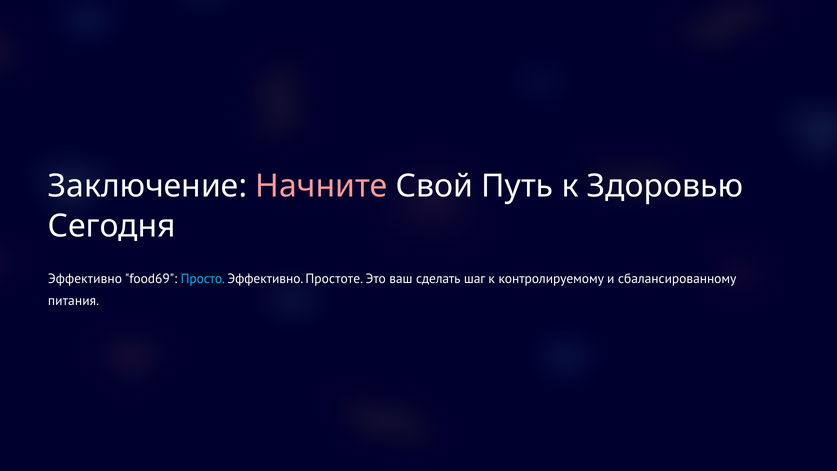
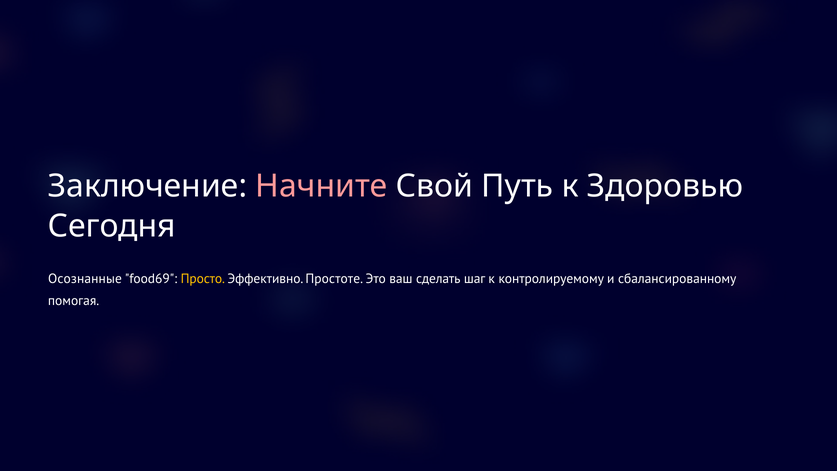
Эффективно at (85, 279): Эффективно -> Осознанные
Просто colour: light blue -> yellow
питания: питания -> помогая
